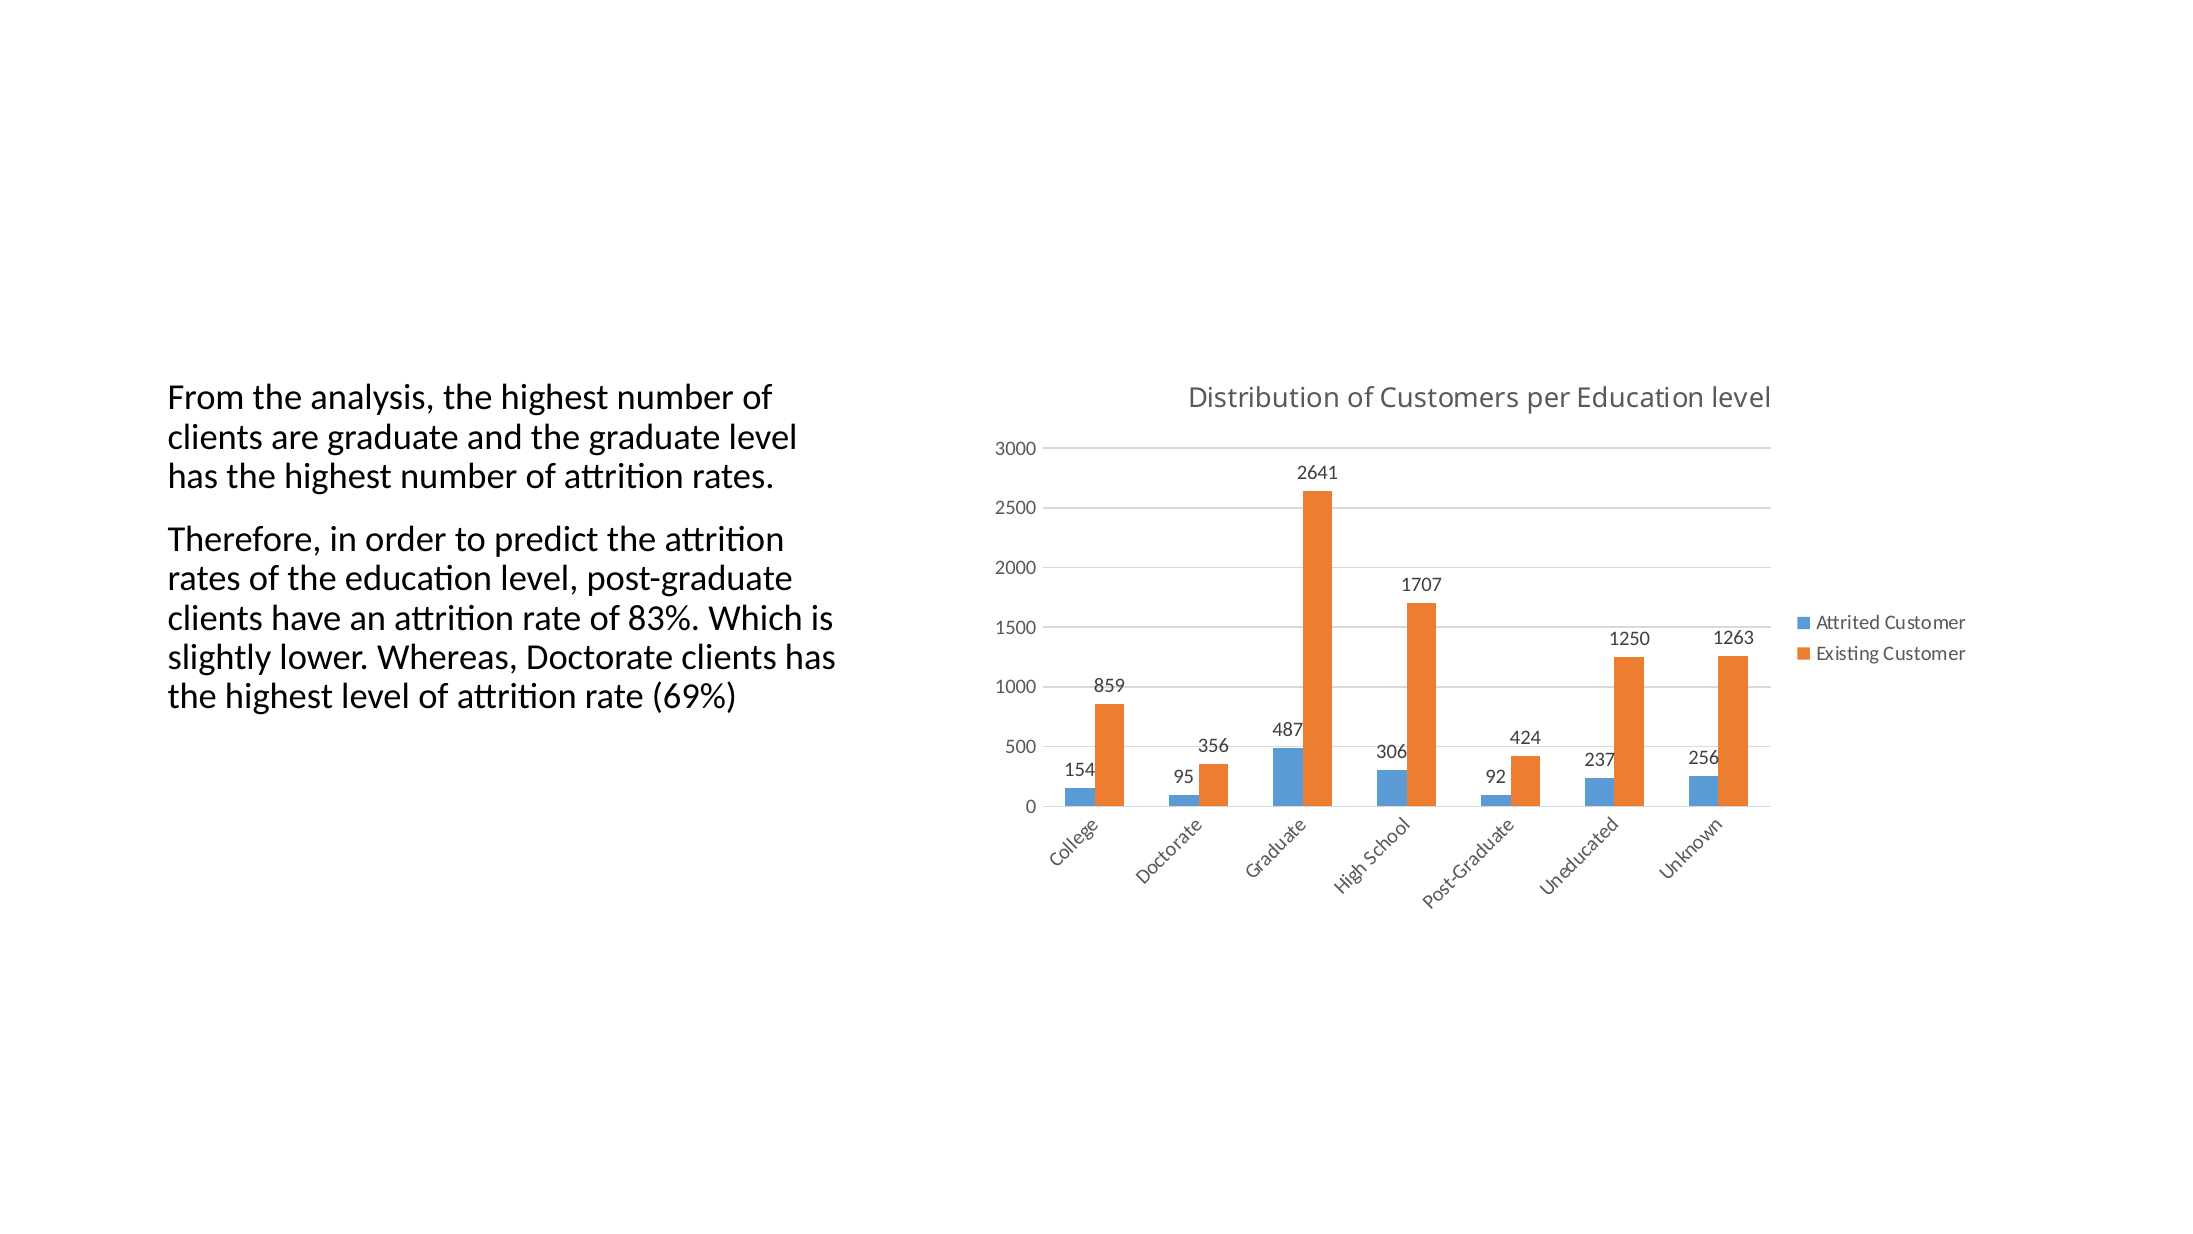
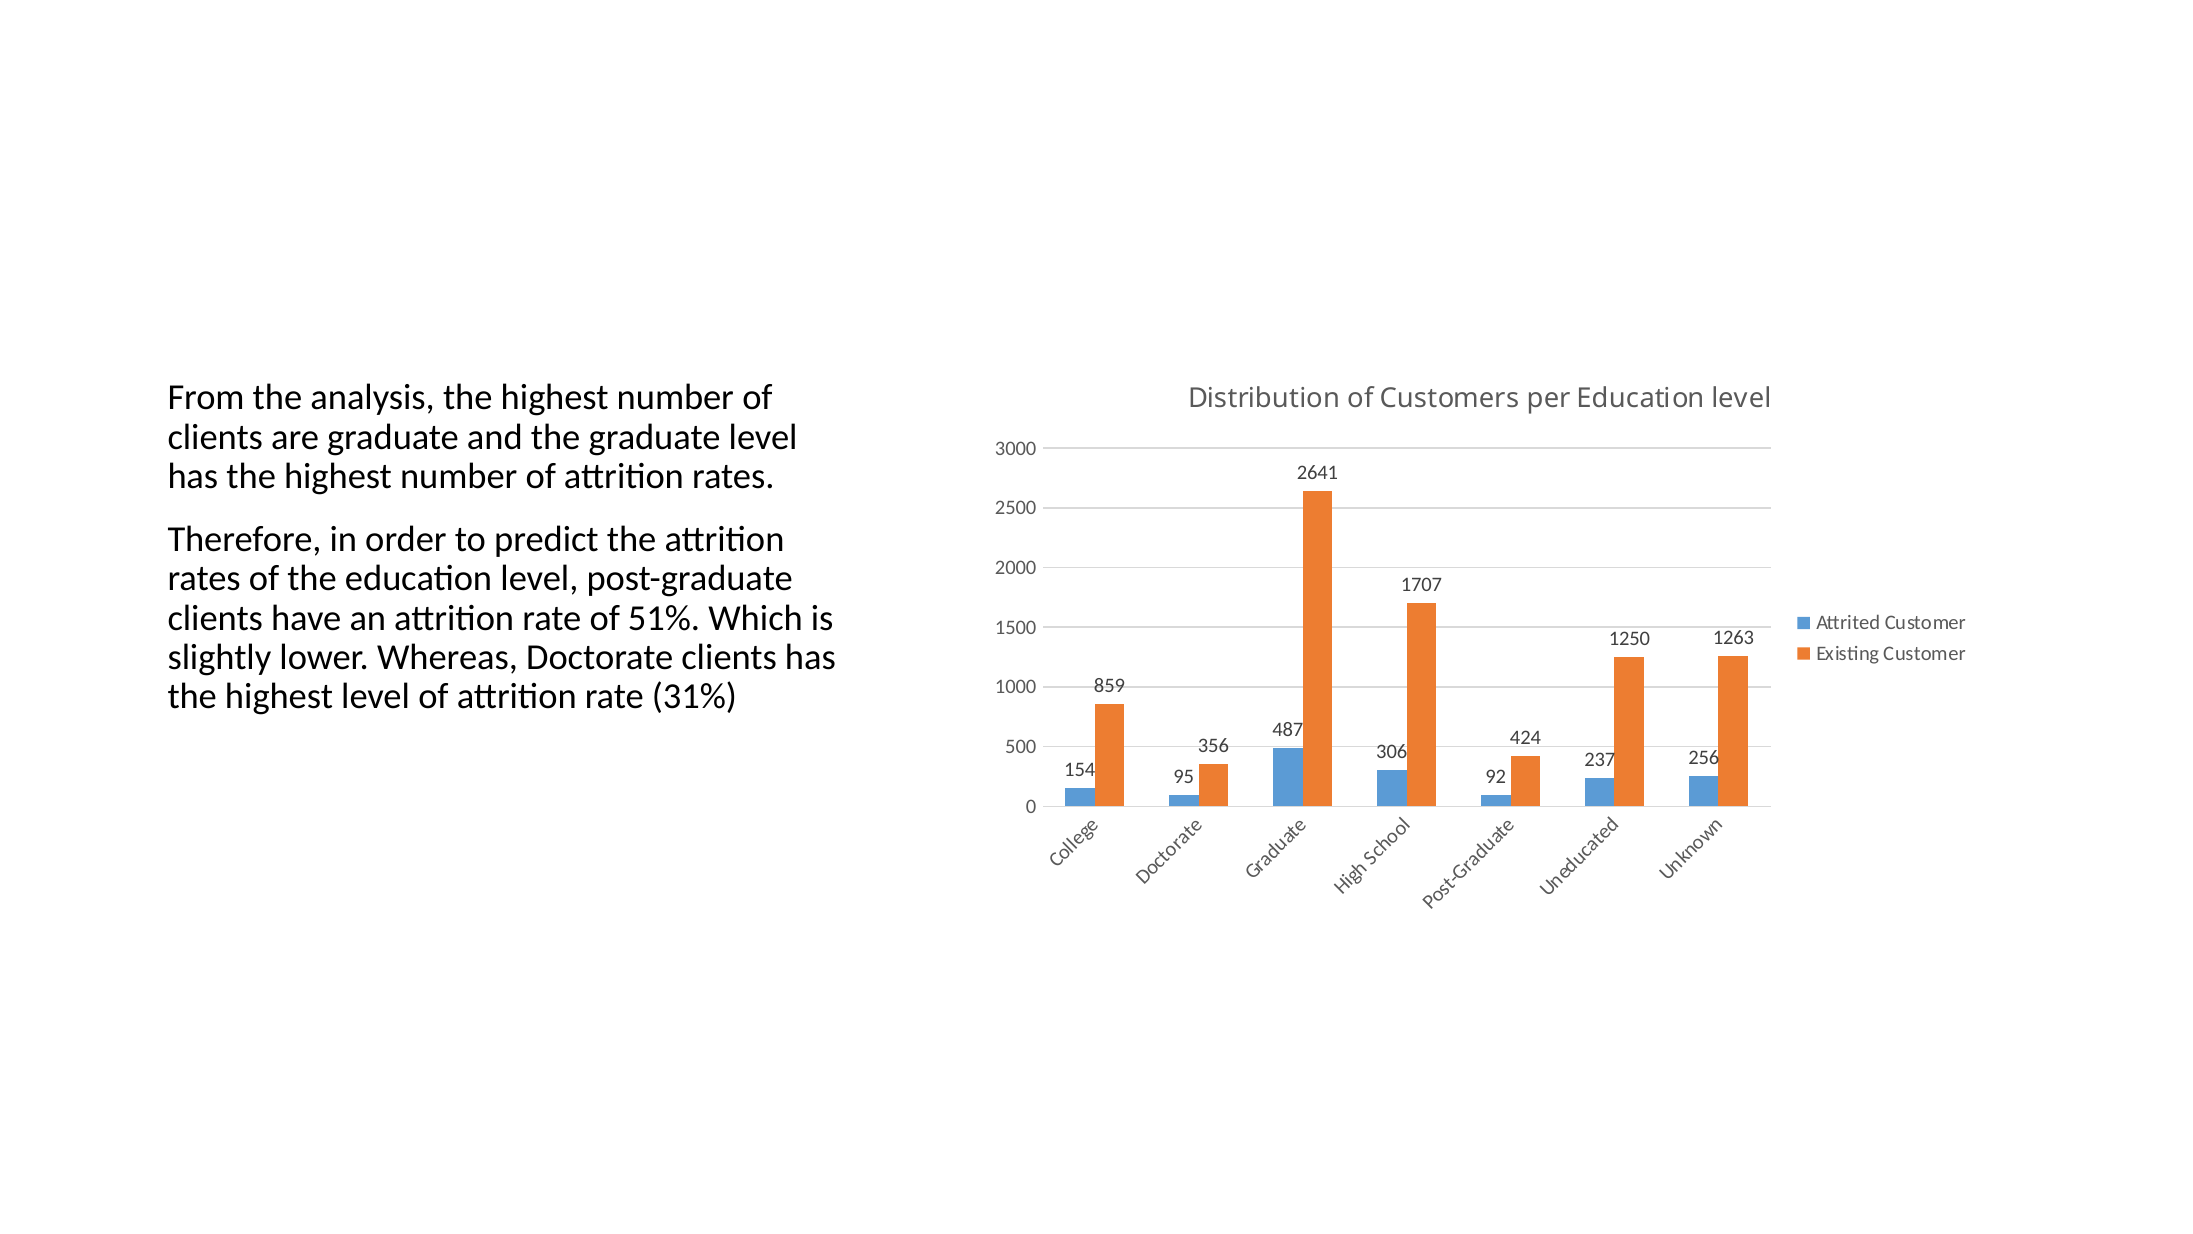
83%: 83% -> 51%
69%: 69% -> 31%
